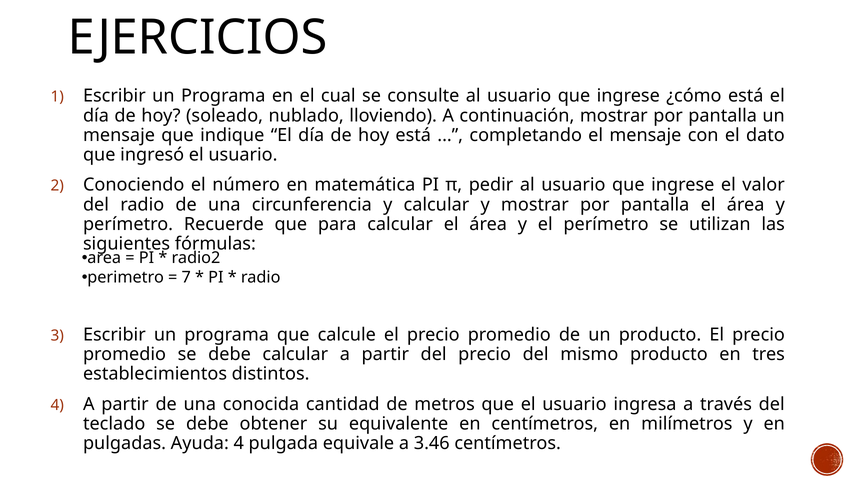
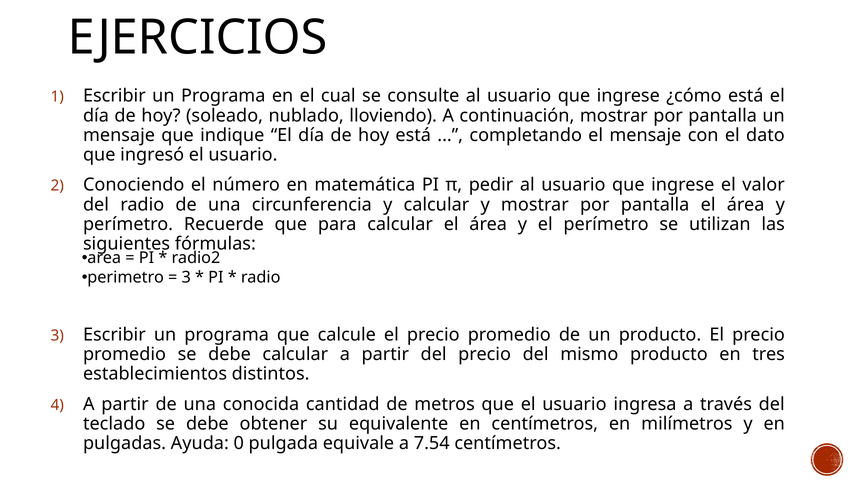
7 at (186, 277): 7 -> 3
Ayuda 4: 4 -> 0
3.46: 3.46 -> 7.54
